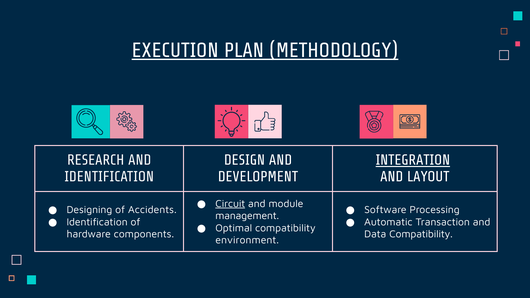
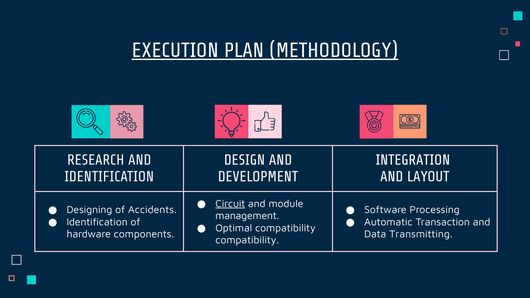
INTEGRATION underline: present -> none
Data Compatibility: Compatibility -> Transmitting
environment at (247, 240): environment -> compatibility
